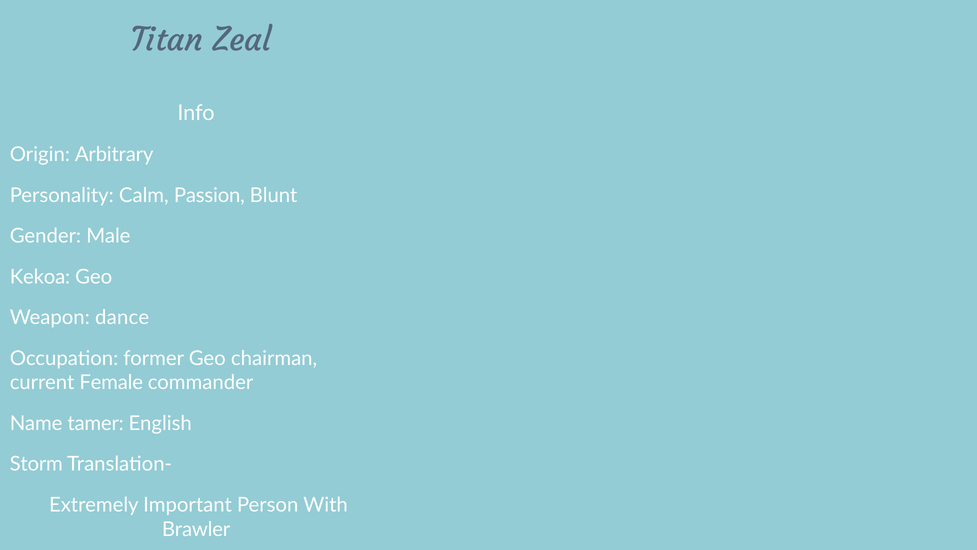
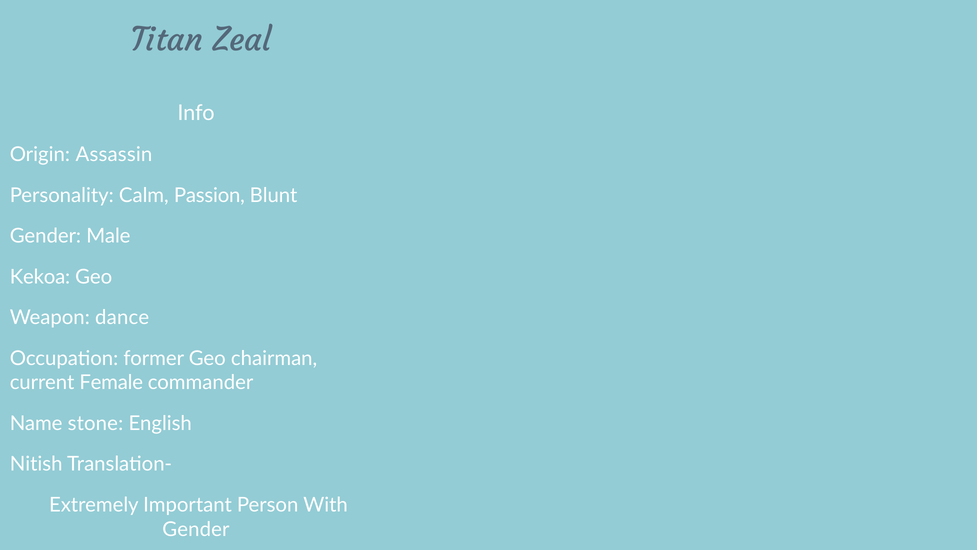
Arbitrary: Arbitrary -> Assassin
tamer: tamer -> stone
Storm: Storm -> Nitish
Brawler at (196, 529): Brawler -> Gender
